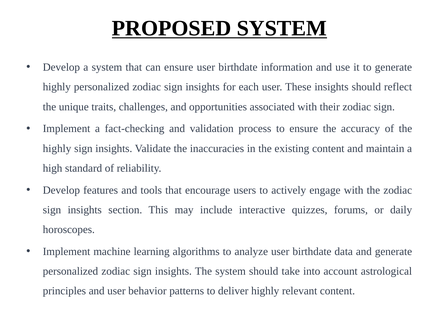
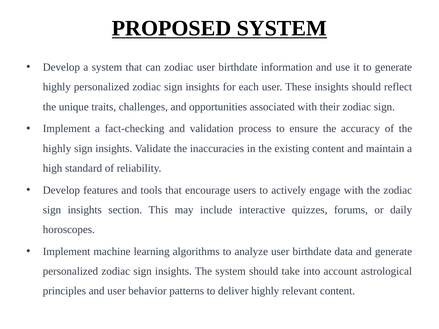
can ensure: ensure -> zodiac
